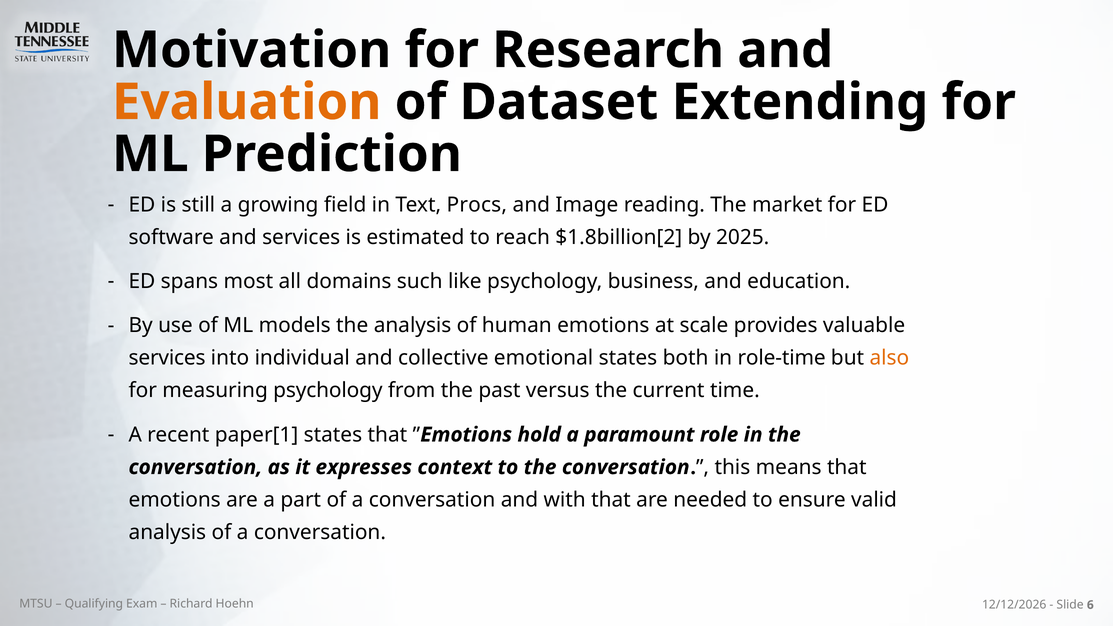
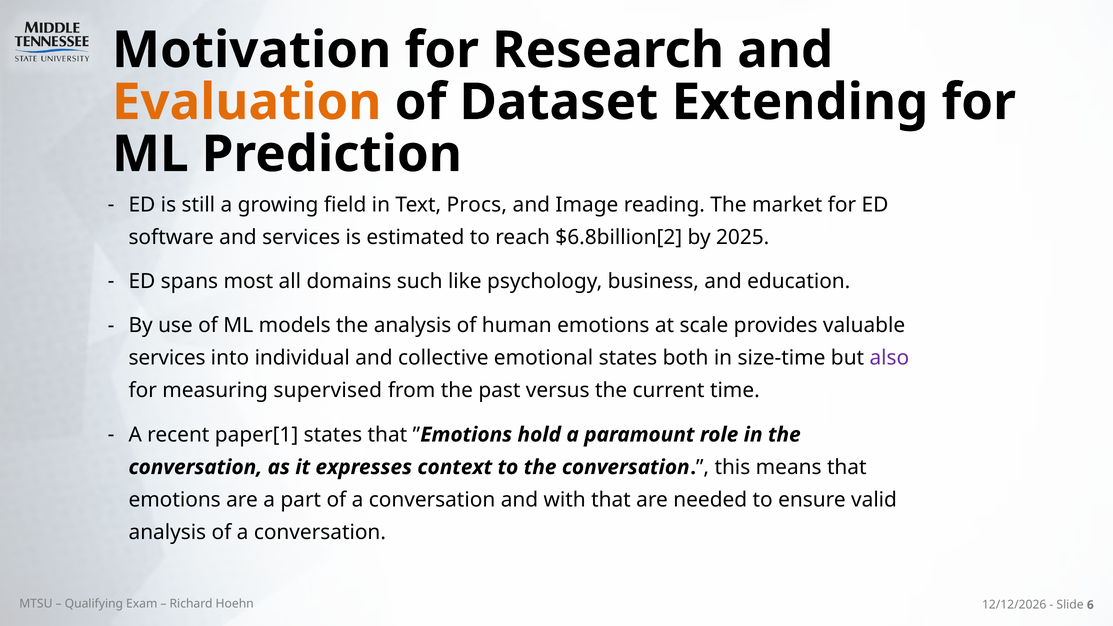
$1.8billion[2: $1.8billion[2 -> $6.8billion[2
role-time: role-time -> size-time
also colour: orange -> purple
measuring psychology: psychology -> supervised
